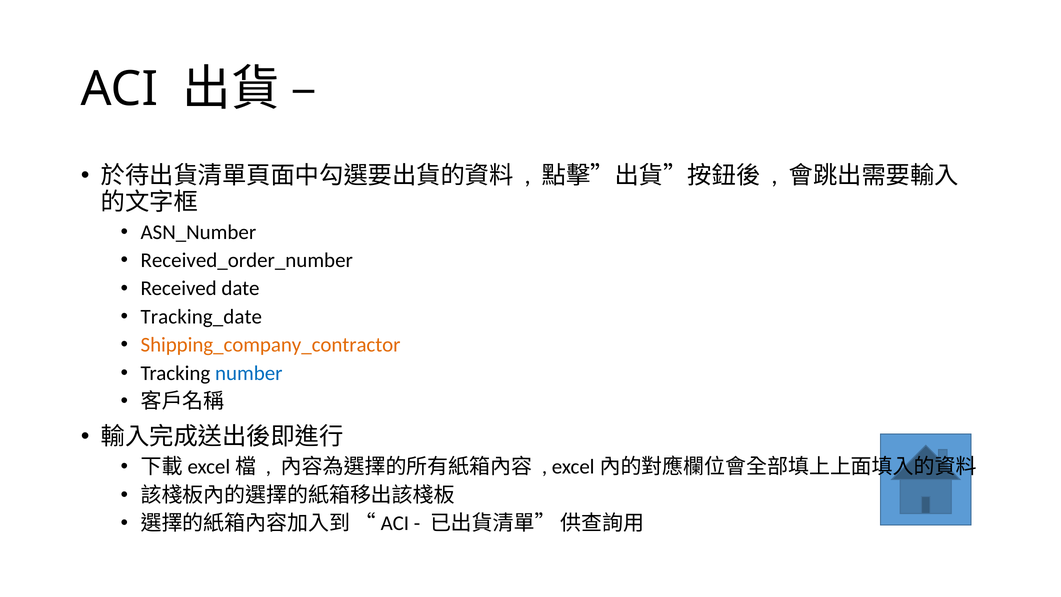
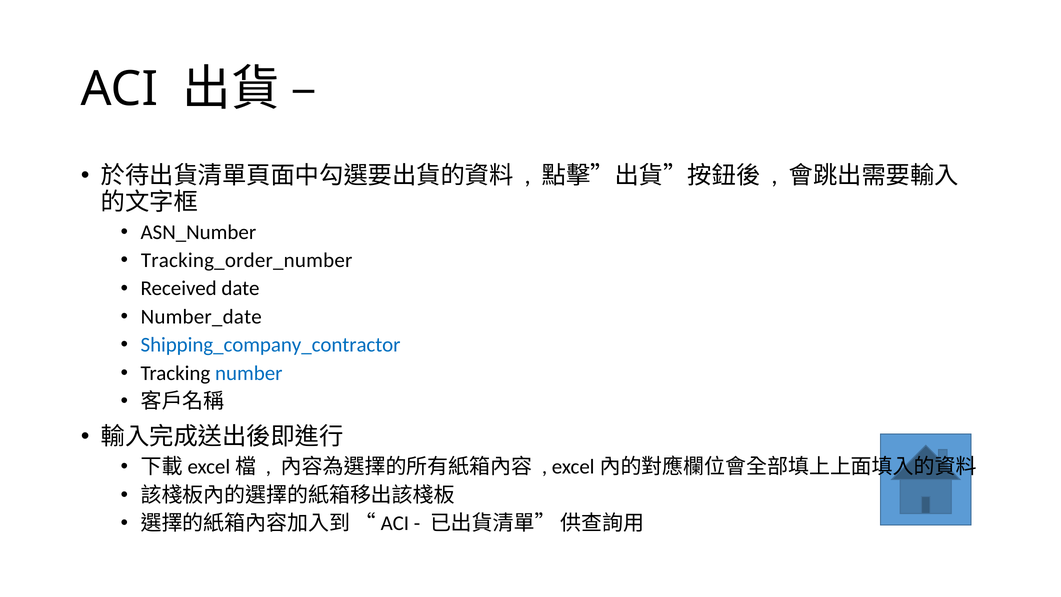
Received_order_number: Received_order_number -> Tracking_order_number
Tracking_date: Tracking_date -> Number_date
Shipping_company_contractor colour: orange -> blue
